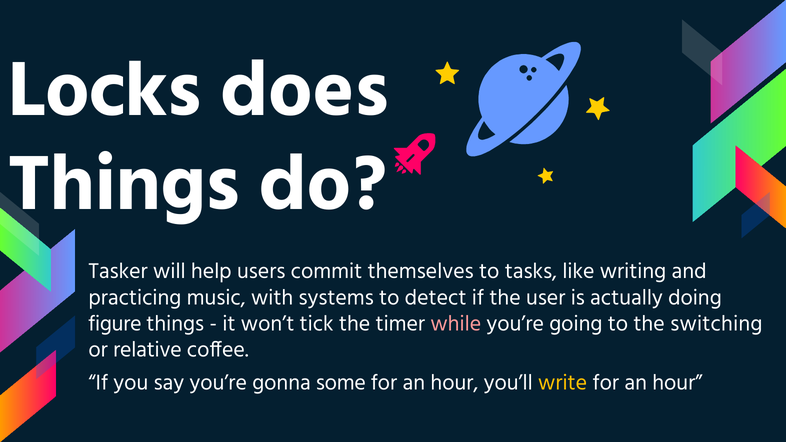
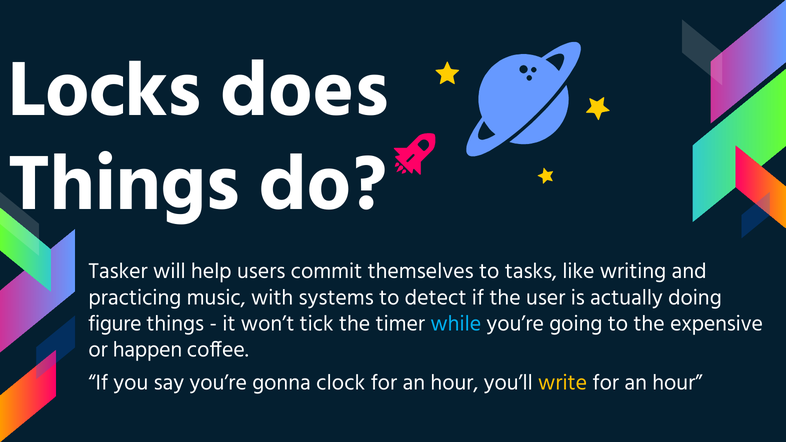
while colour: pink -> light blue
switching: switching -> expensive
relative: relative -> happen
some: some -> clock
